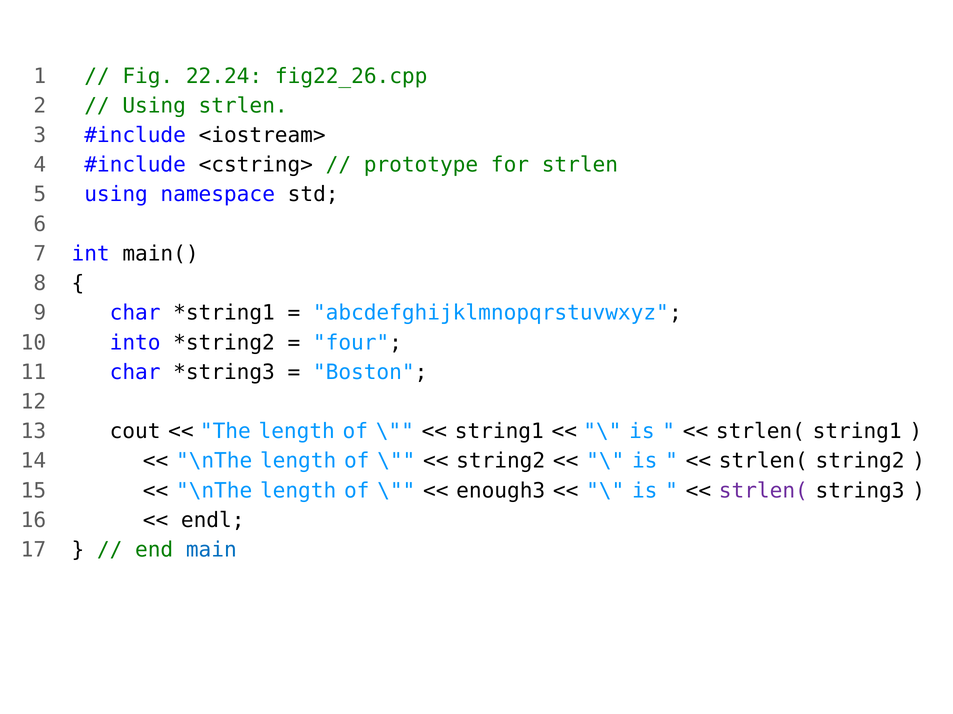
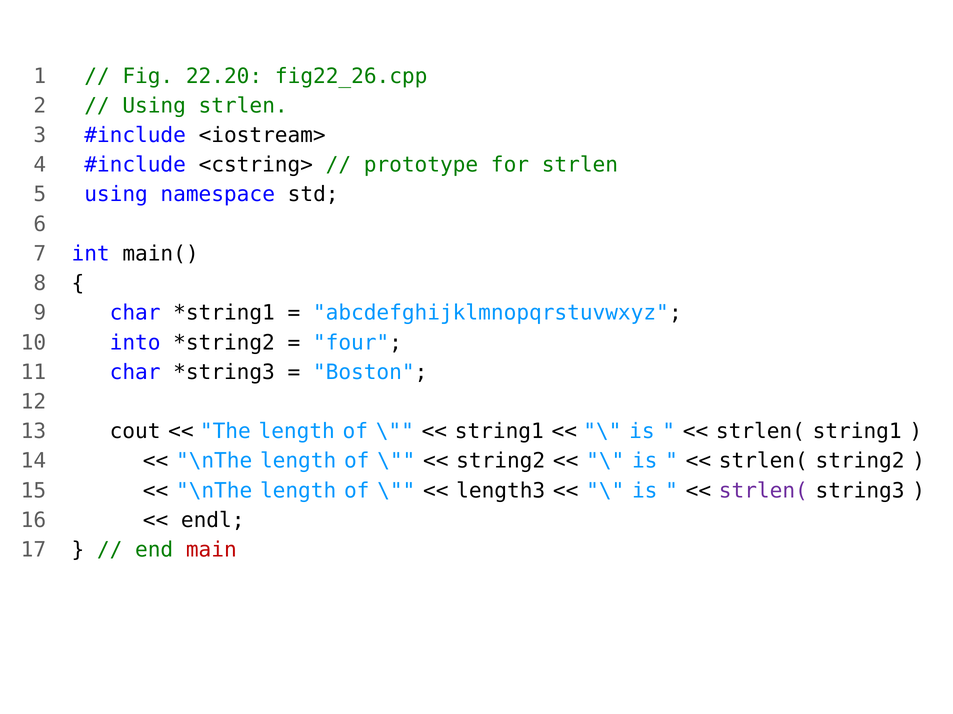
22.24: 22.24 -> 22.20
enough3: enough3 -> length3
main colour: blue -> red
